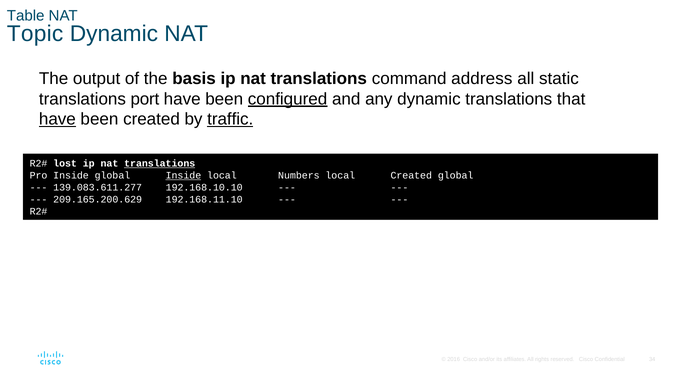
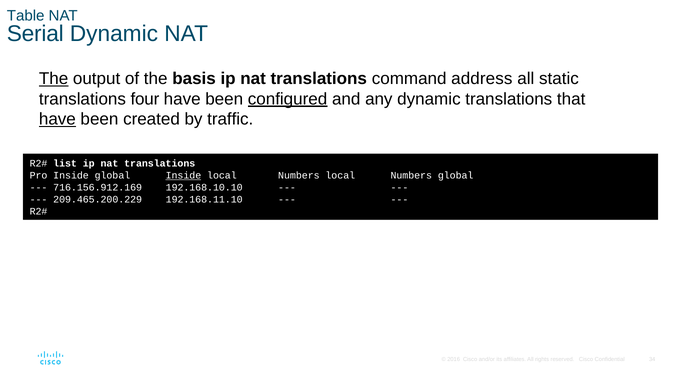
Topic: Topic -> Serial
The at (54, 79) underline: none -> present
port: port -> four
traffic underline: present -> none
lost: lost -> list
translations at (160, 164) underline: present -> none
Created at (411, 176): Created -> Numbers
139.083.611.277: 139.083.611.277 -> 716.156.912.169
209.165.200.629: 209.165.200.629 -> 209.465.200.229
